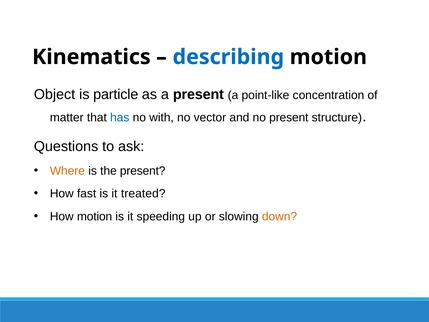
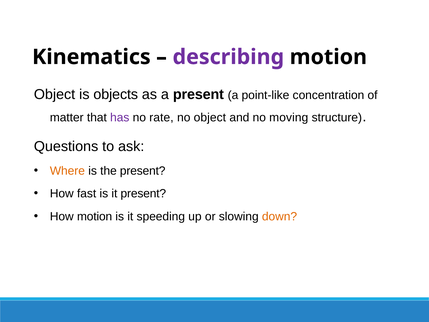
describing colour: blue -> purple
particle: particle -> objects
has colour: blue -> purple
with: with -> rate
no vector: vector -> object
no present: present -> moving
it treated: treated -> present
